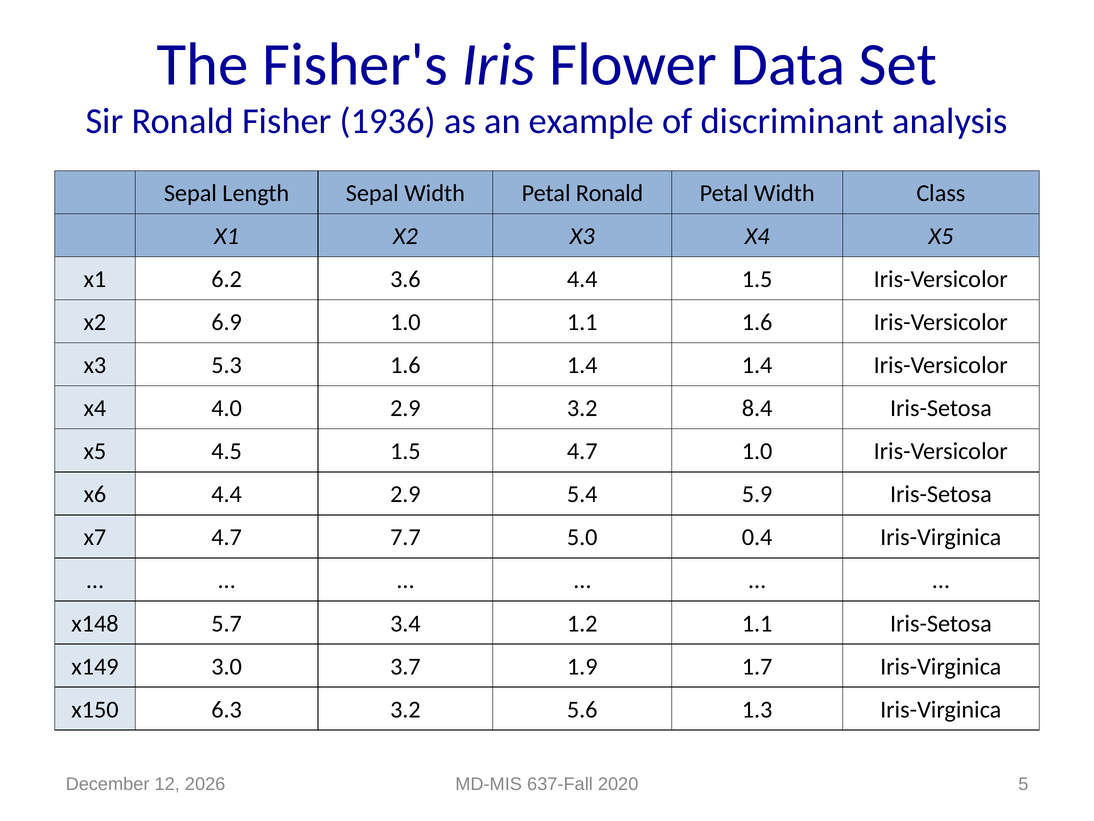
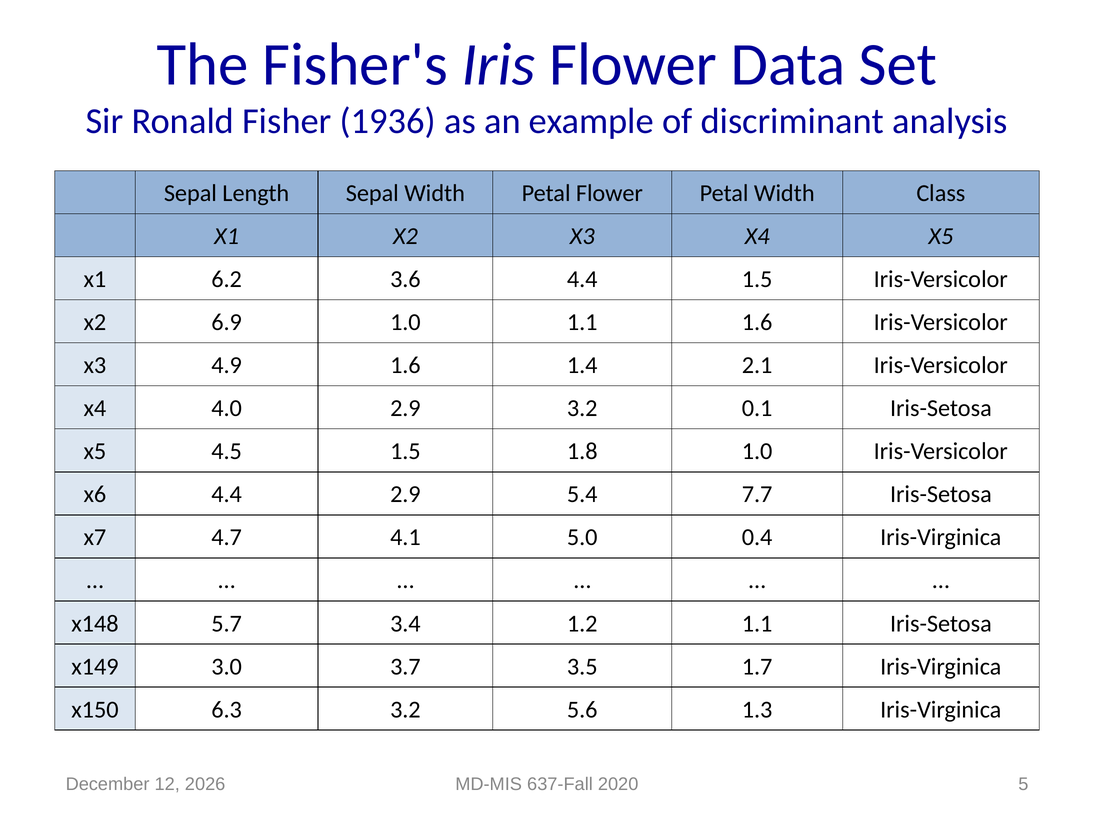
Petal Ronald: Ronald -> Flower
5.3: 5.3 -> 4.9
1.4 1.4: 1.4 -> 2.1
8.4: 8.4 -> 0.1
1.5 4.7: 4.7 -> 1.8
5.9: 5.9 -> 7.7
7.7: 7.7 -> 4.1
1.9: 1.9 -> 3.5
